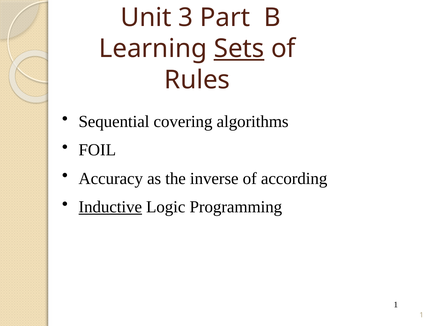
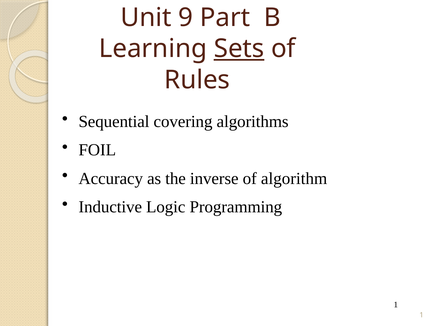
3: 3 -> 9
according: according -> algorithm
Inductive underline: present -> none
